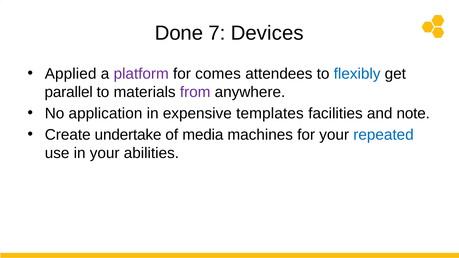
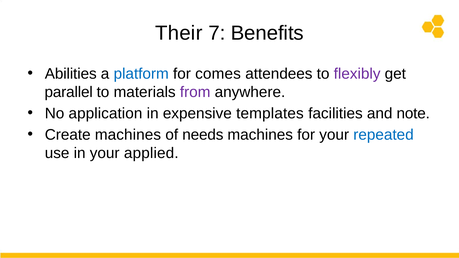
Done: Done -> Their
Devices: Devices -> Benefits
Applied: Applied -> Abilities
platform colour: purple -> blue
flexibly colour: blue -> purple
Create undertake: undertake -> machines
media: media -> needs
abilities: abilities -> applied
